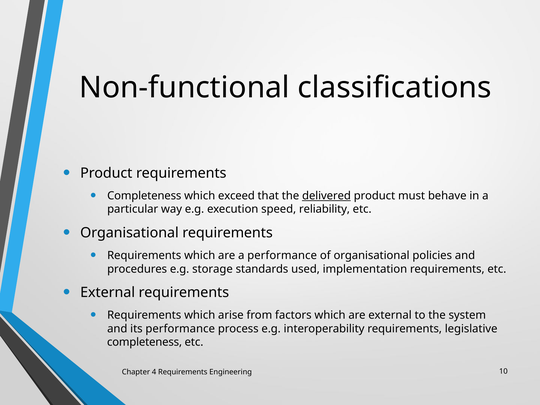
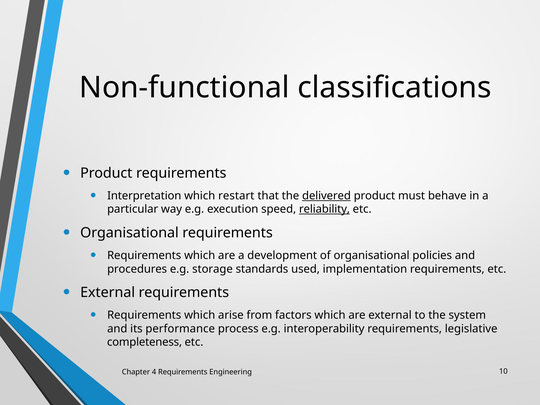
Completeness at (144, 196): Completeness -> Interpretation
exceed: exceed -> restart
reliability underline: none -> present
a performance: performance -> development
